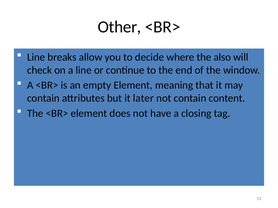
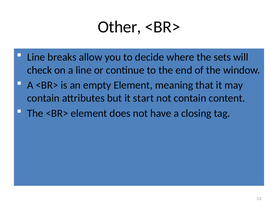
also: also -> sets
later: later -> start
